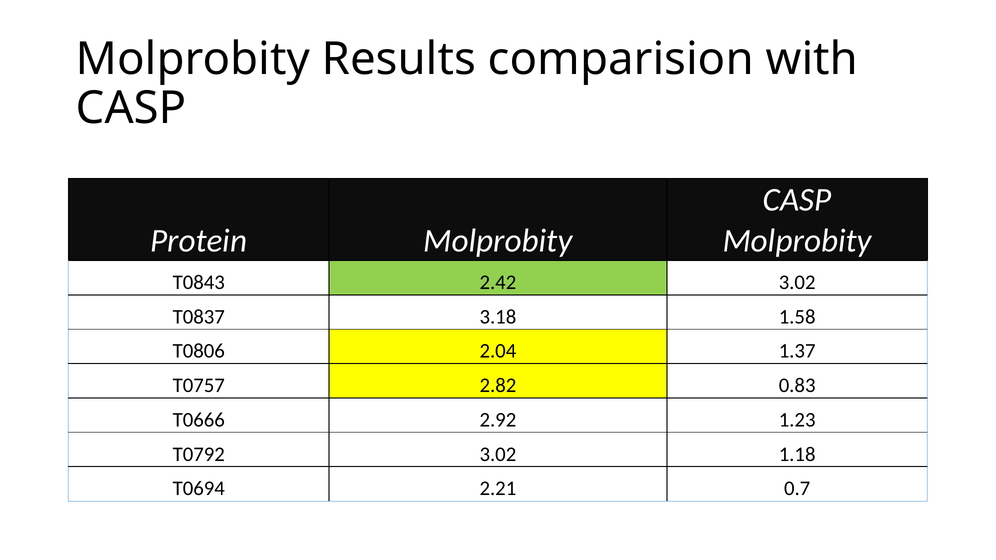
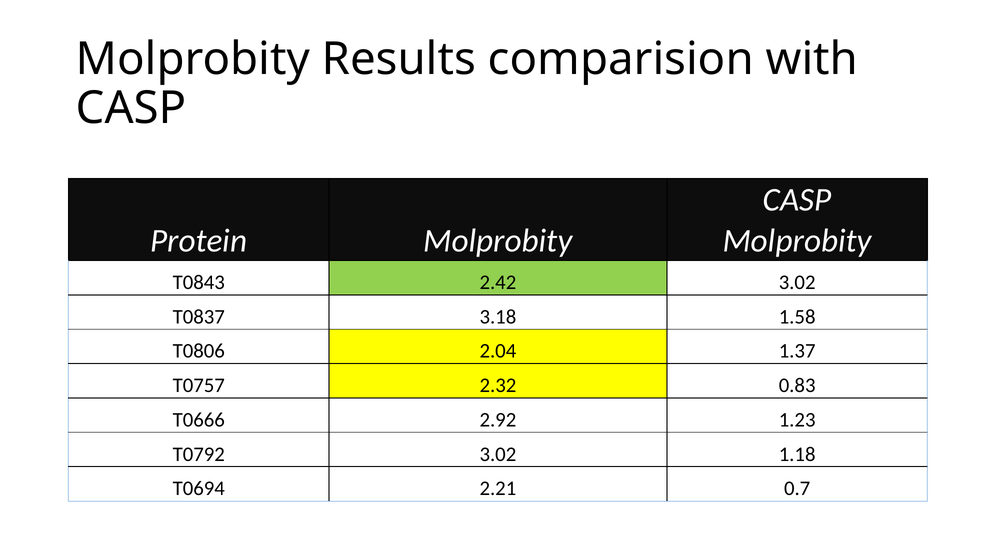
2.82: 2.82 -> 2.32
